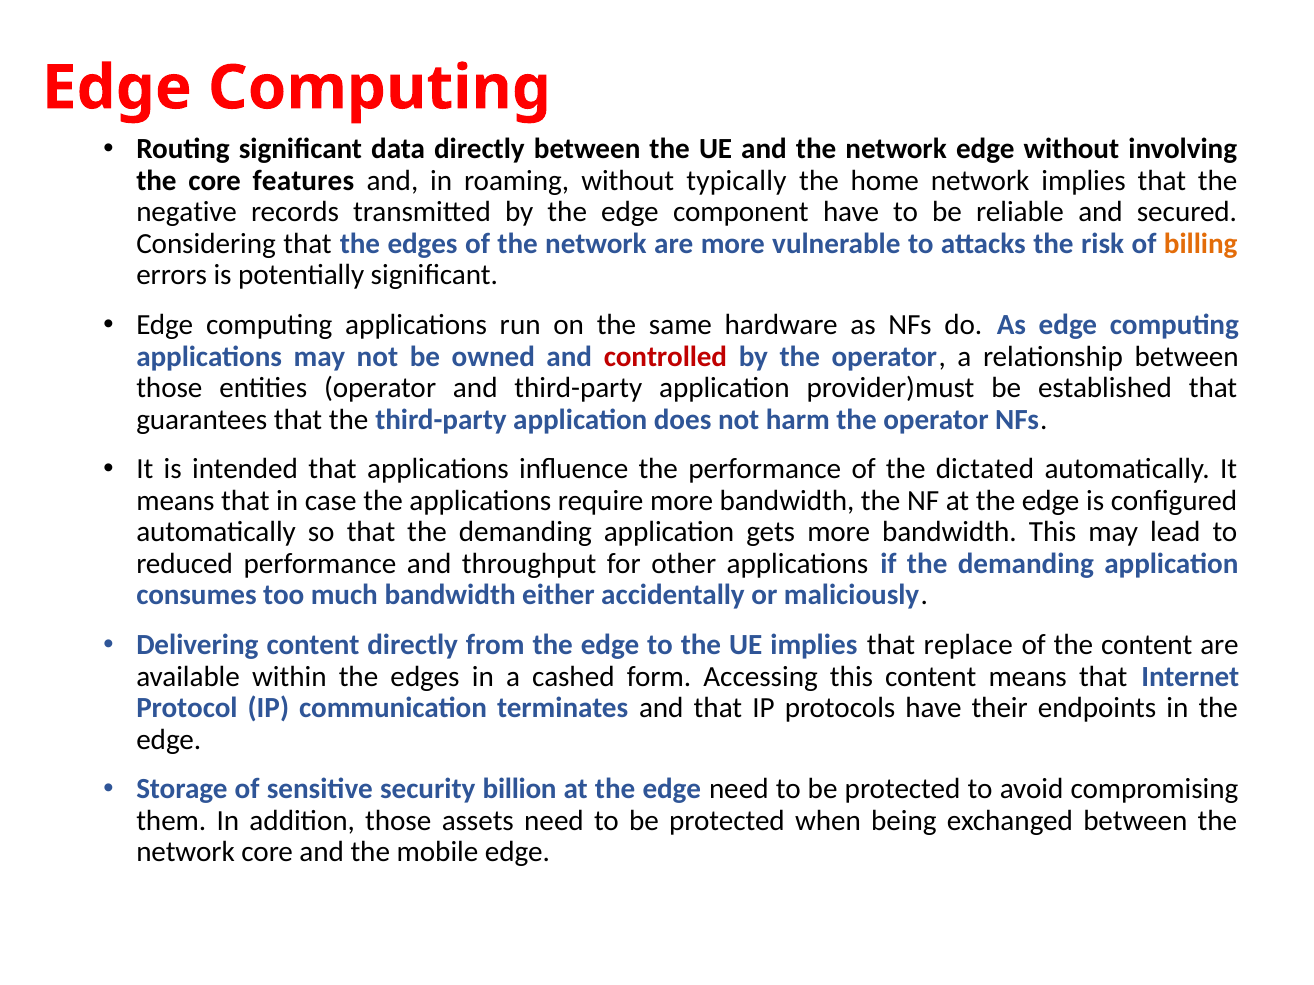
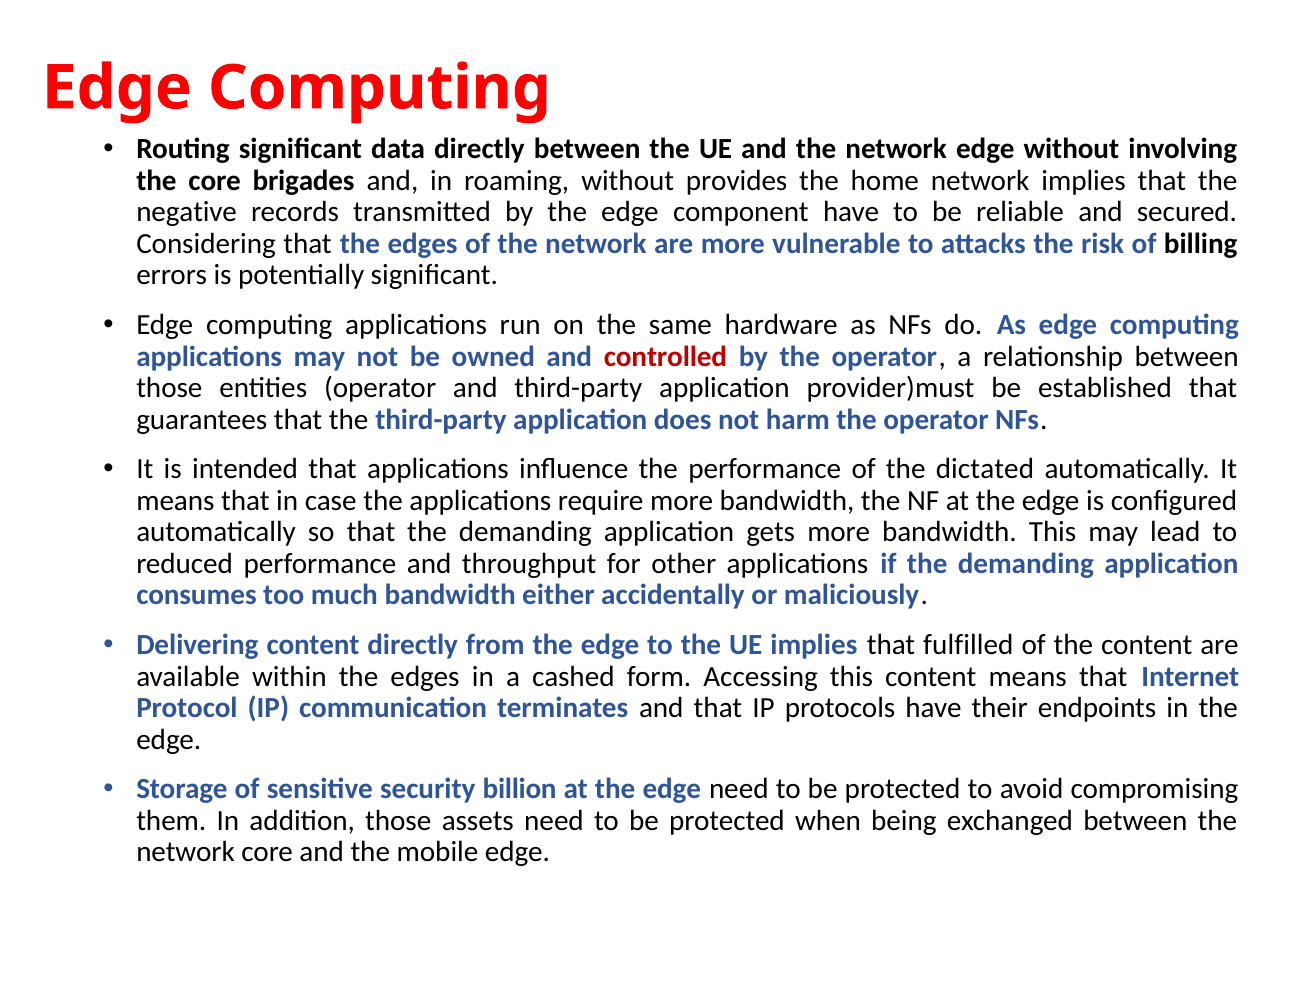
features: features -> brigades
typically: typically -> provides
billing colour: orange -> black
replace: replace -> fulfilled
